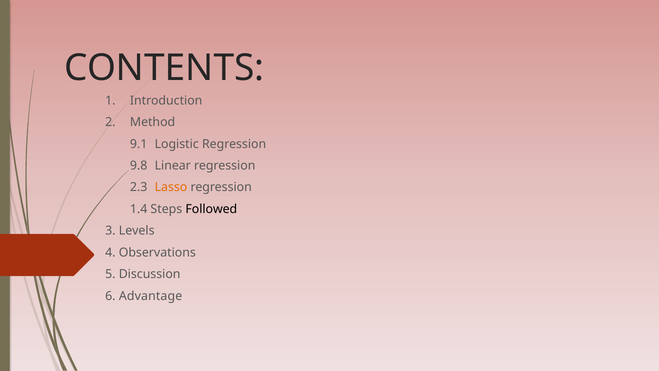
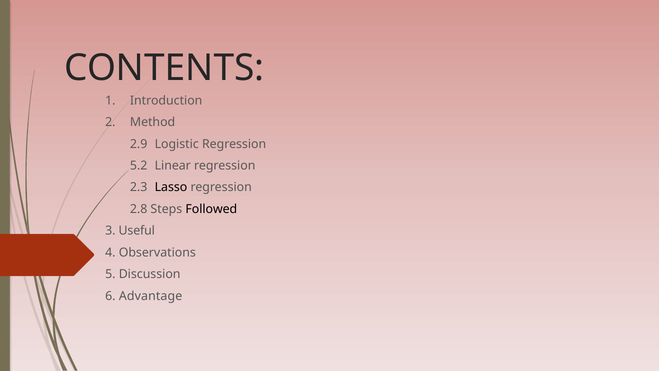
9.1: 9.1 -> 2.9
9.8: 9.8 -> 5.2
Lasso colour: orange -> black
1.4: 1.4 -> 2.8
Levels: Levels -> Useful
